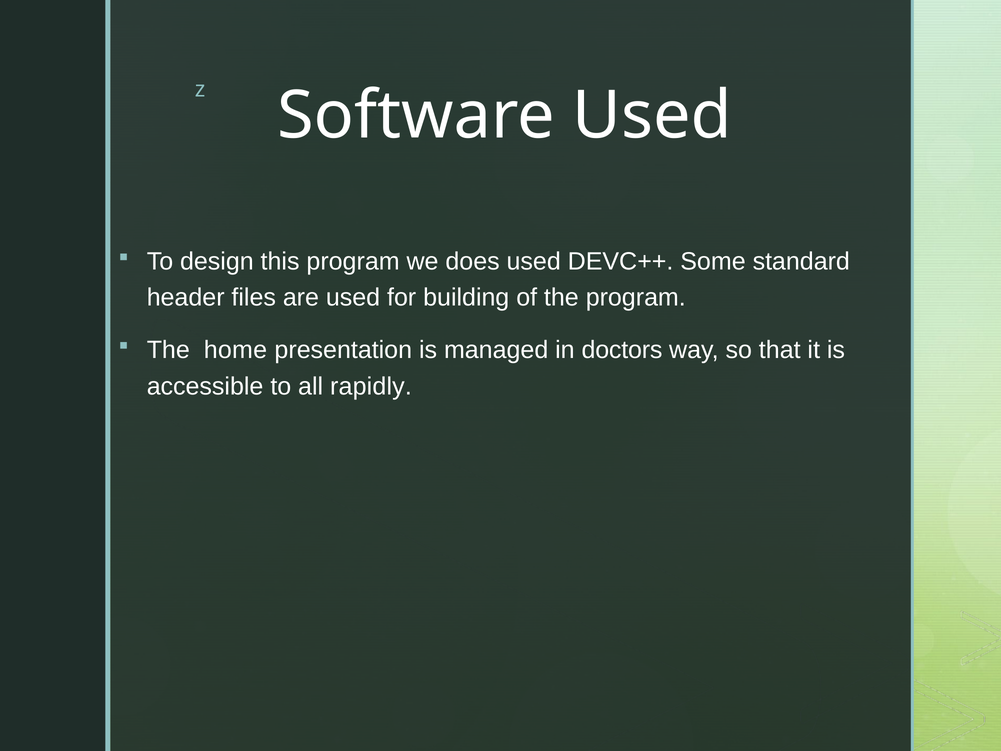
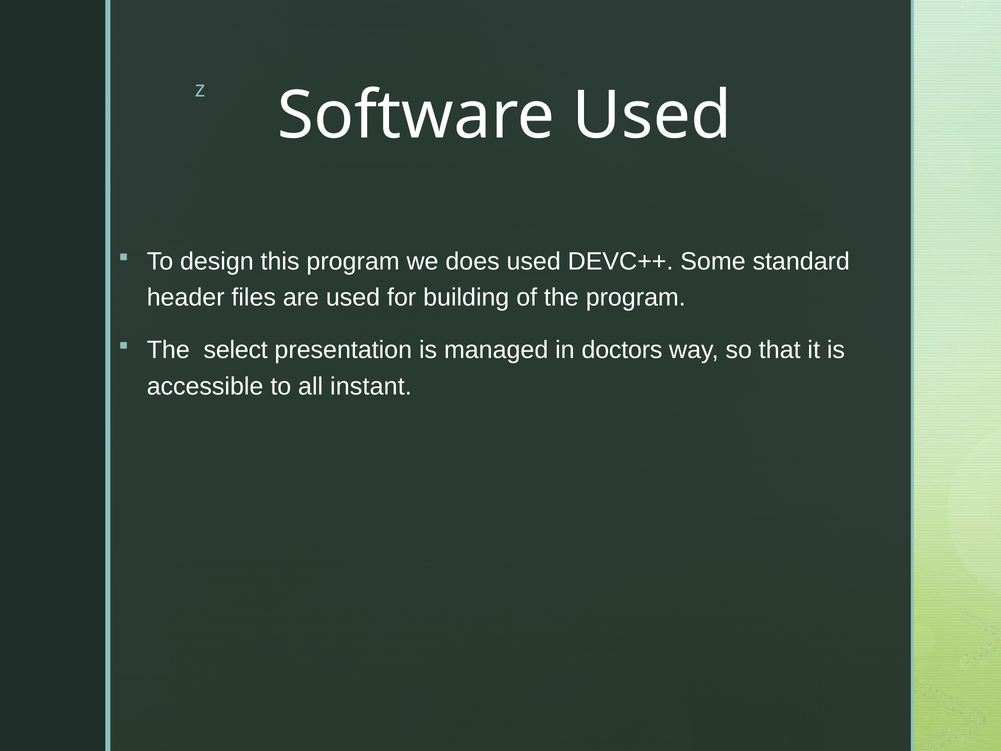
home: home -> select
rapidly: rapidly -> instant
